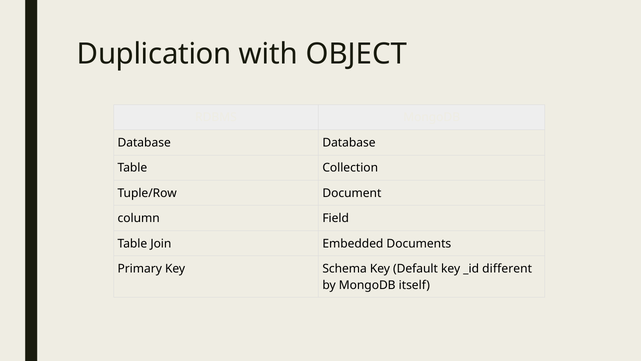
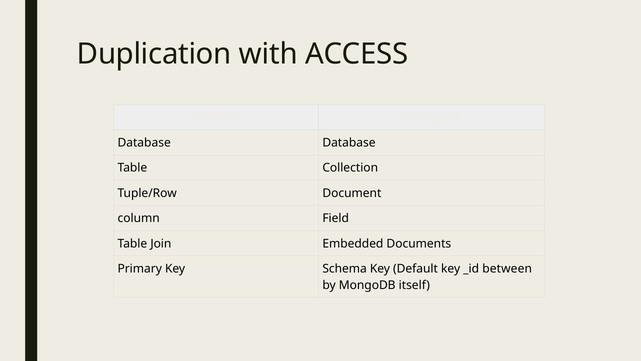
OBJECT: OBJECT -> ACCESS
different: different -> between
